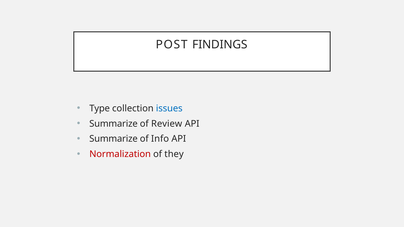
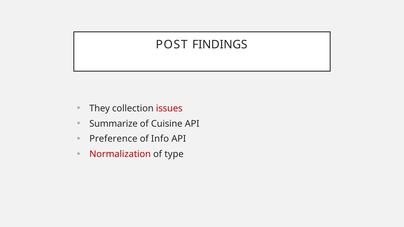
Type: Type -> They
issues colour: blue -> red
Review: Review -> Cuisine
Summarize at (113, 139): Summarize -> Preference
they: they -> type
